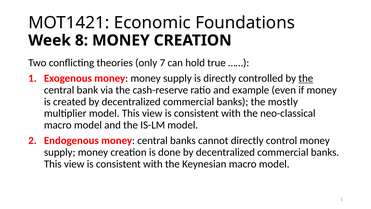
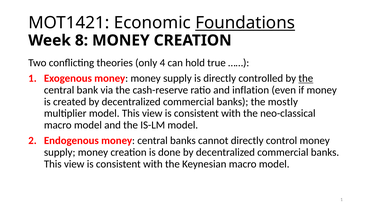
Foundations underline: none -> present
7: 7 -> 4
example: example -> inflation
